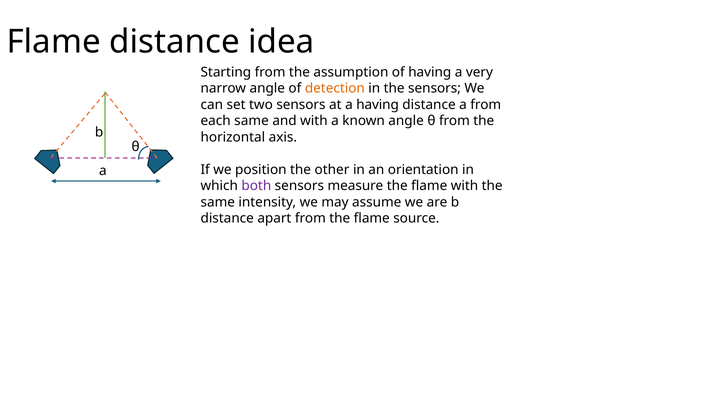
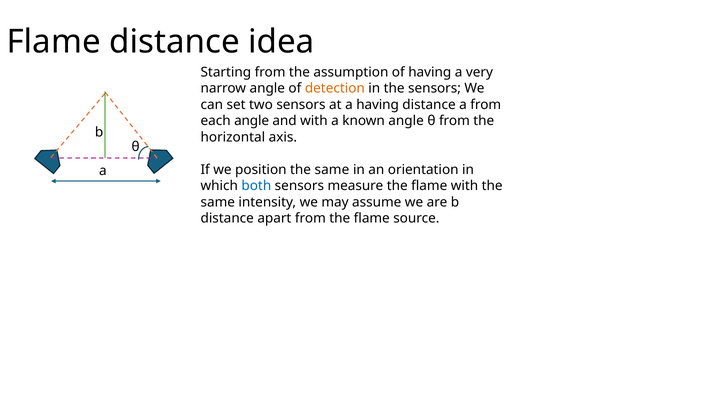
each same: same -> angle
position the other: other -> same
both colour: purple -> blue
